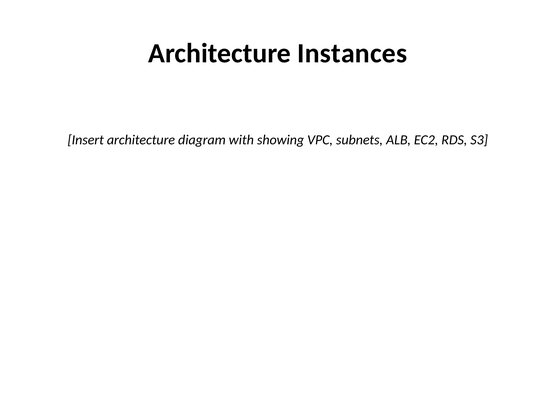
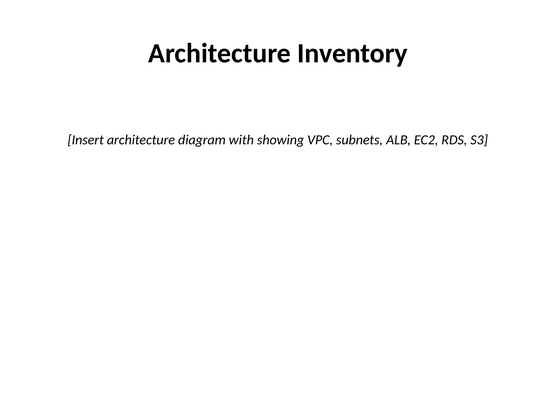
Instances: Instances -> Inventory
